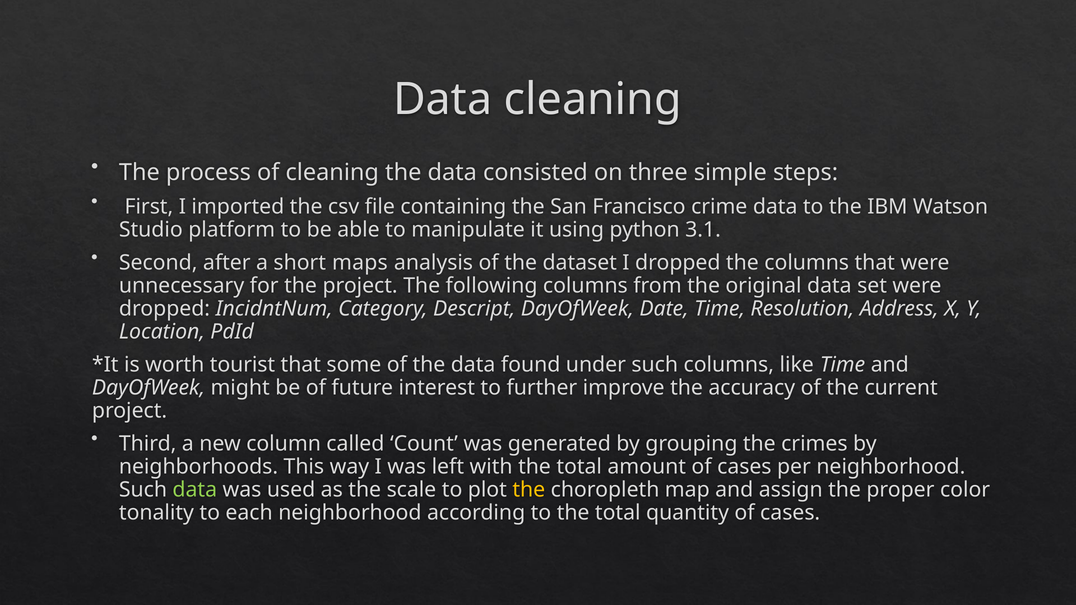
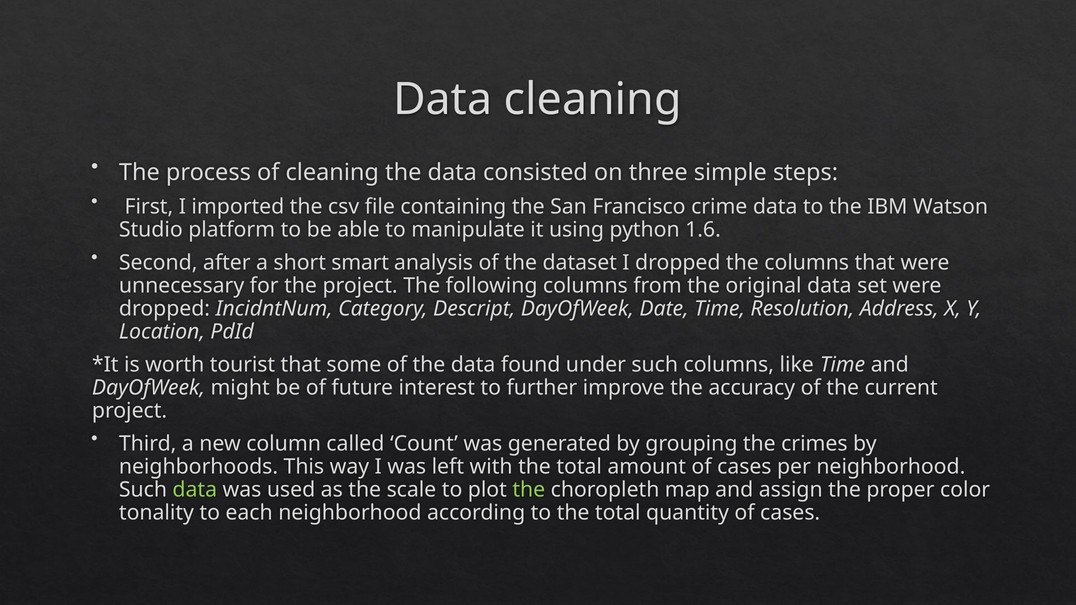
3.1: 3.1 -> 1.6
maps: maps -> smart
the at (529, 490) colour: yellow -> light green
